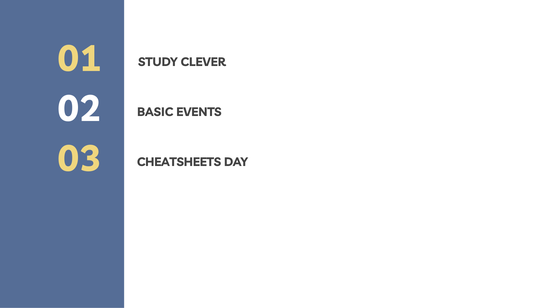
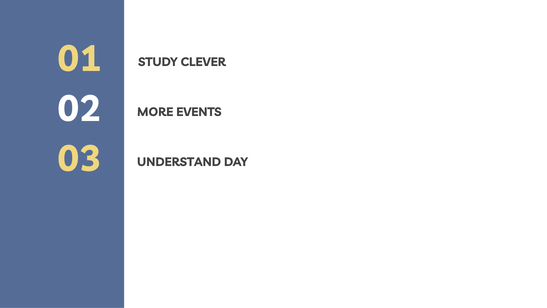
BASIC: BASIC -> MORE
CHEATSHEETS: CHEATSHEETS -> UNDERSTAND
